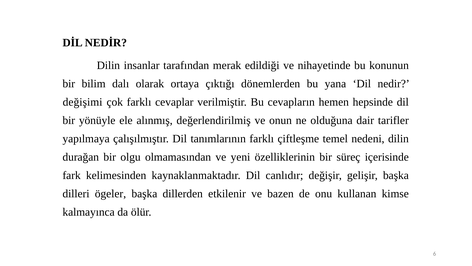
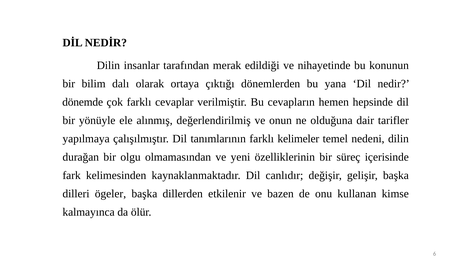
değişimi: değişimi -> dönemde
çiftleşme: çiftleşme -> kelimeler
